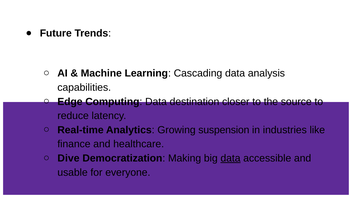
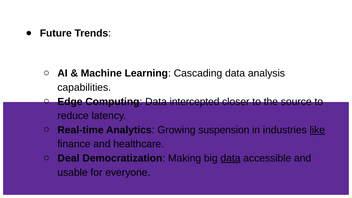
destination: destination -> intercepted
like underline: none -> present
Dive: Dive -> Deal
